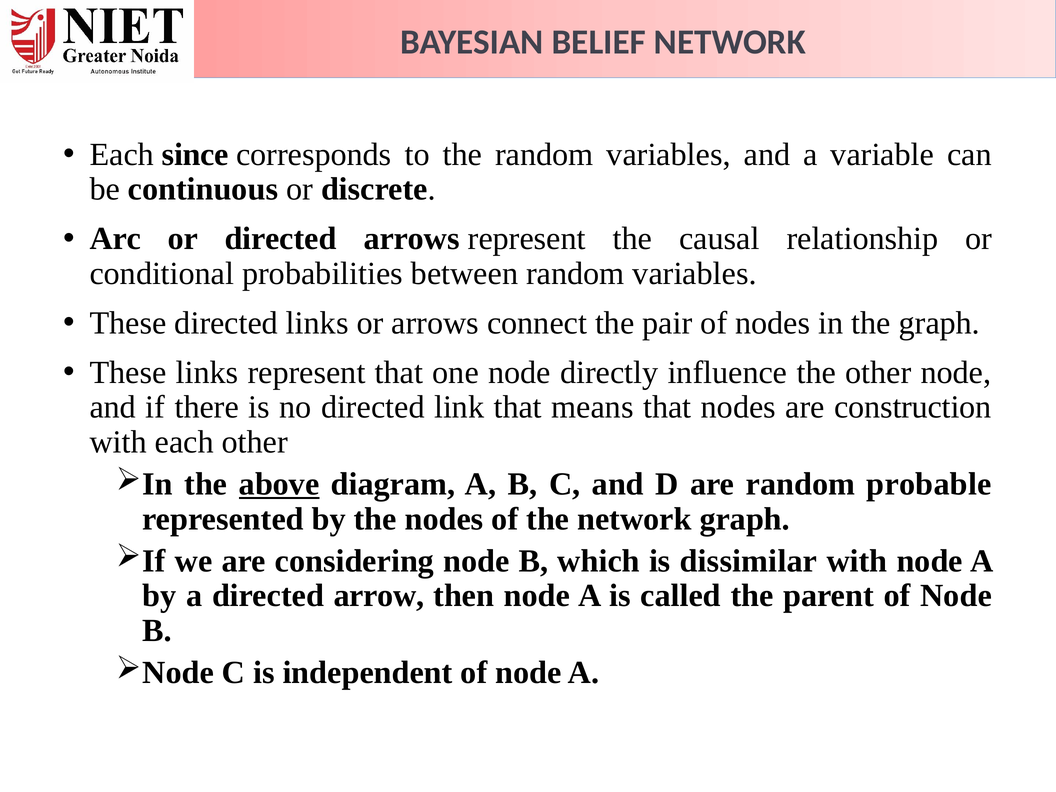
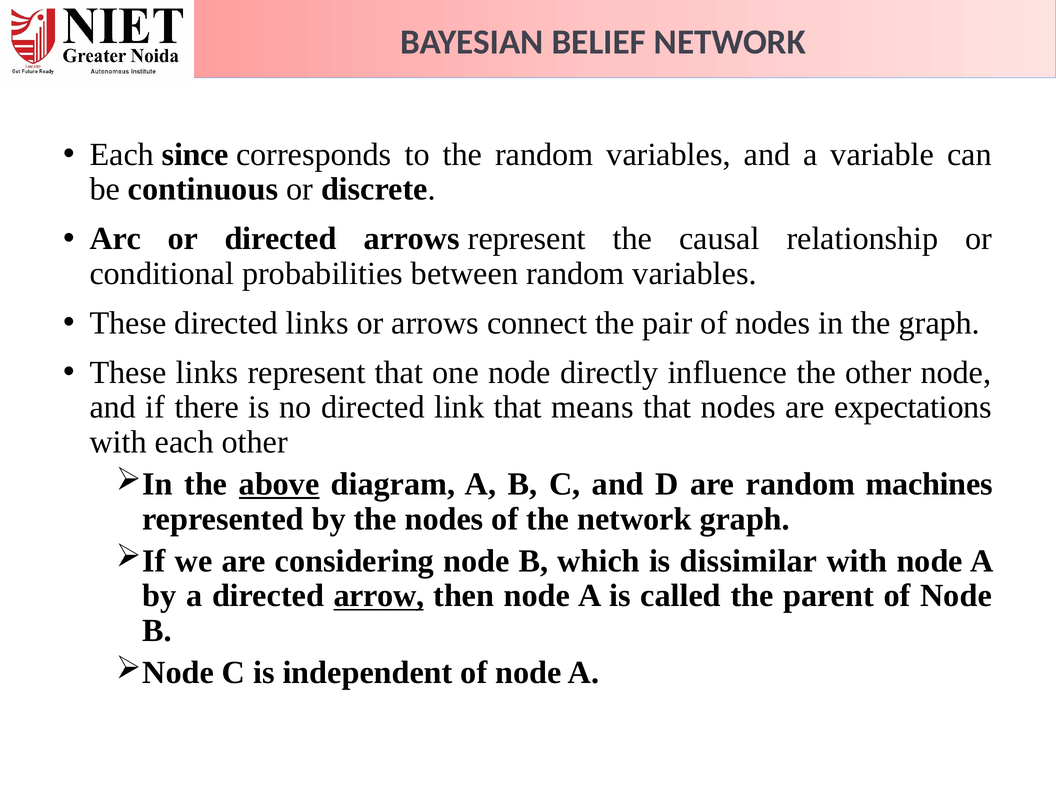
construction: construction -> expectations
probable: probable -> machines
arrow underline: none -> present
